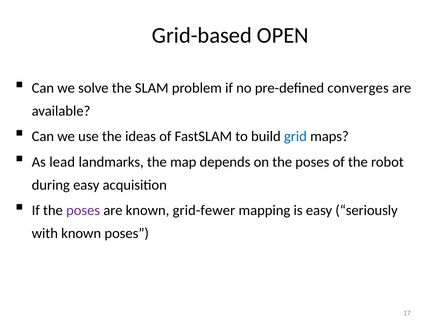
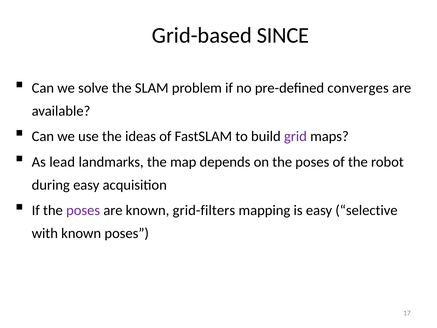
OPEN: OPEN -> SINCE
grid colour: blue -> purple
grid-fewer: grid-fewer -> grid-filters
seriously: seriously -> selective
